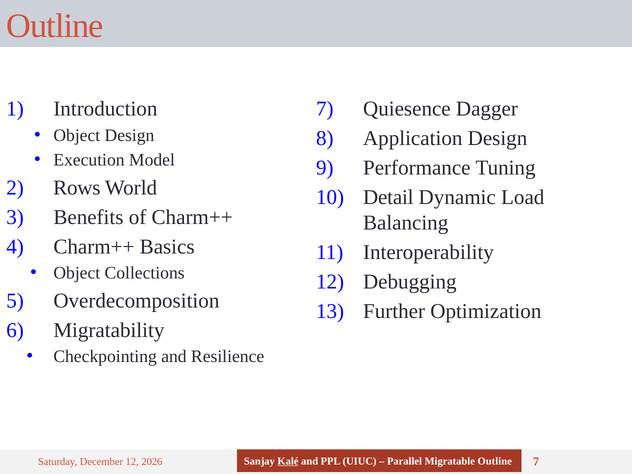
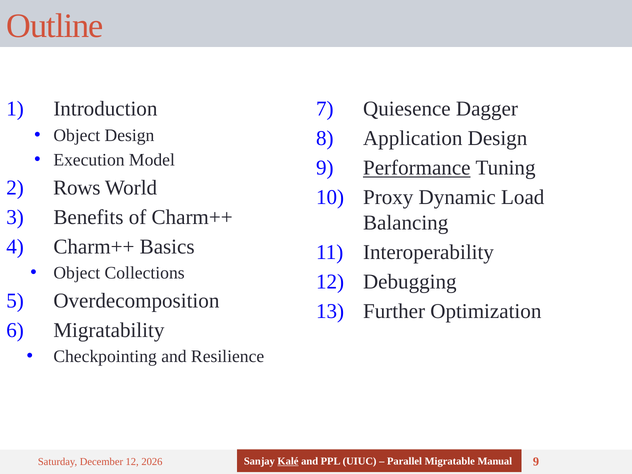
Performance underline: none -> present
Detail: Detail -> Proxy
Migratable Outline: Outline -> Manual
7 at (536, 462): 7 -> 9
